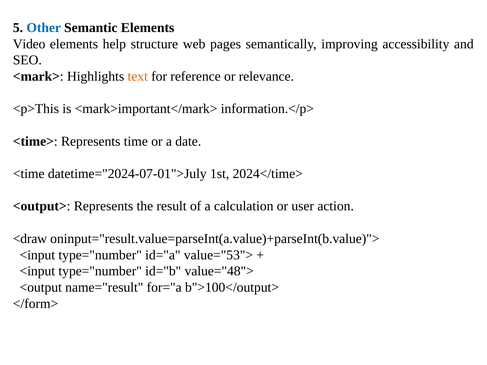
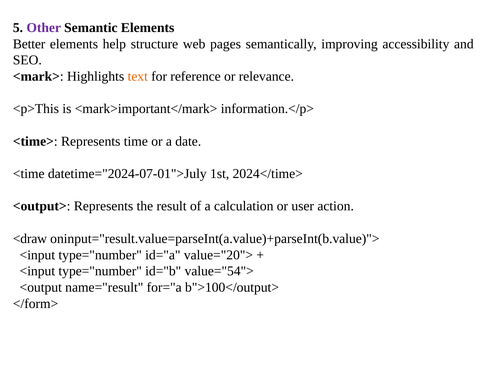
Other colour: blue -> purple
Video: Video -> Better
value="53">: value="53"> -> value="20">
value="48">: value="48"> -> value="54">
